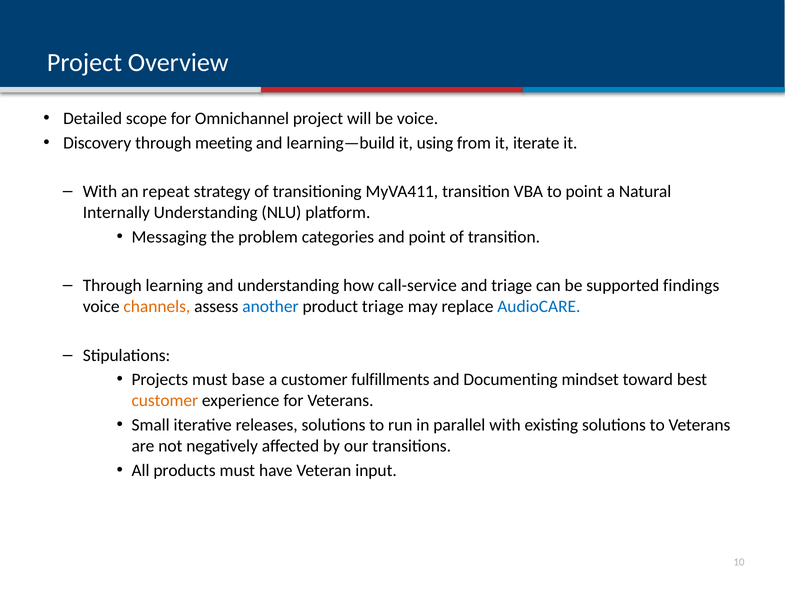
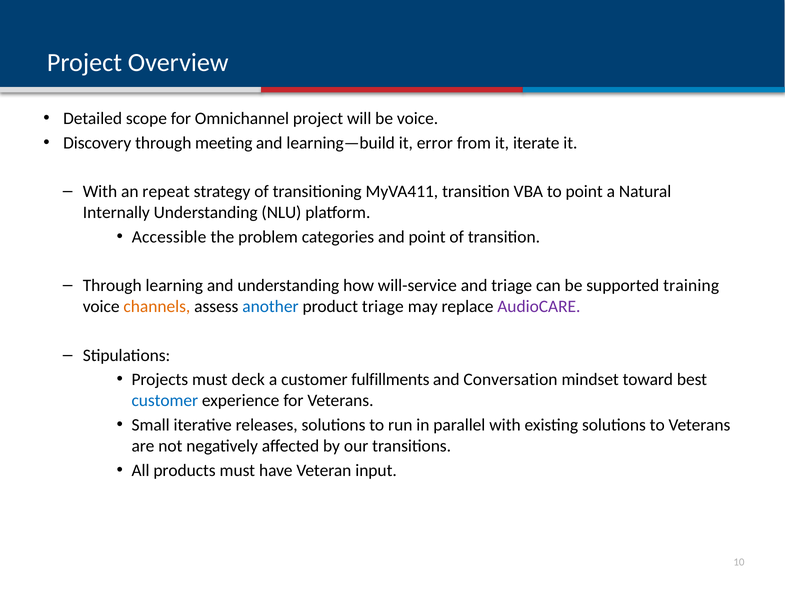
using: using -> error
Messaging: Messaging -> Accessible
call-service: call-service -> will-service
findings: findings -> training
AudioCARE colour: blue -> purple
base: base -> deck
Documenting: Documenting -> Conversation
customer at (165, 400) colour: orange -> blue
